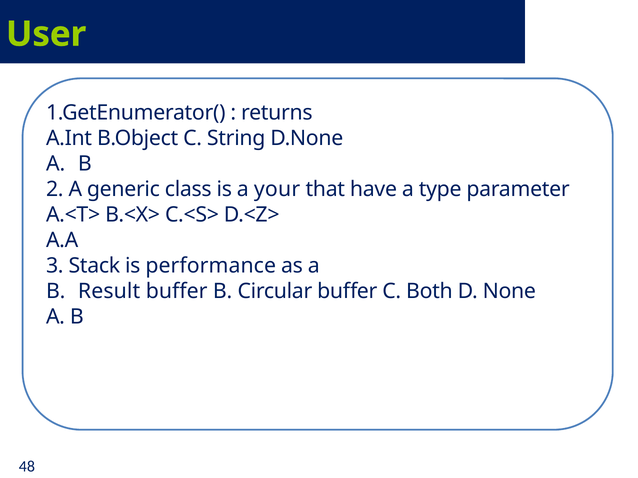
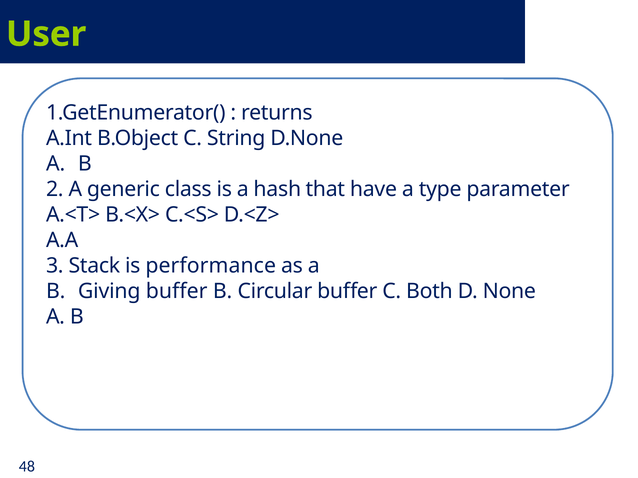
your: your -> hash
Result: Result -> Giving
